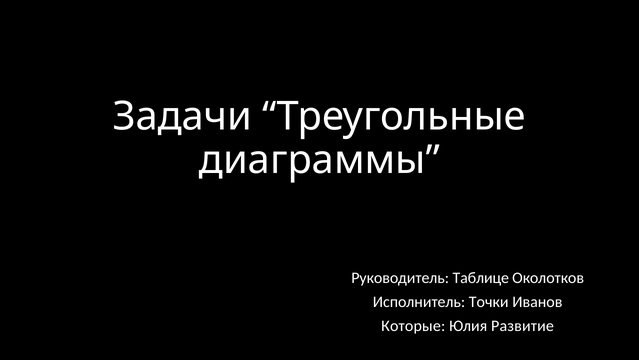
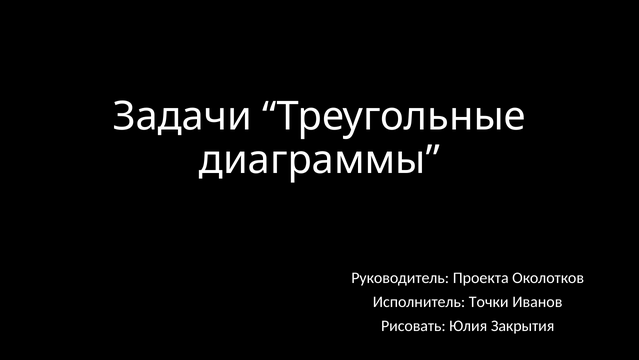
Таблице: Таблице -> Проекта
Которые: Которые -> Рисовать
Развитие: Развитие -> Закрытия
